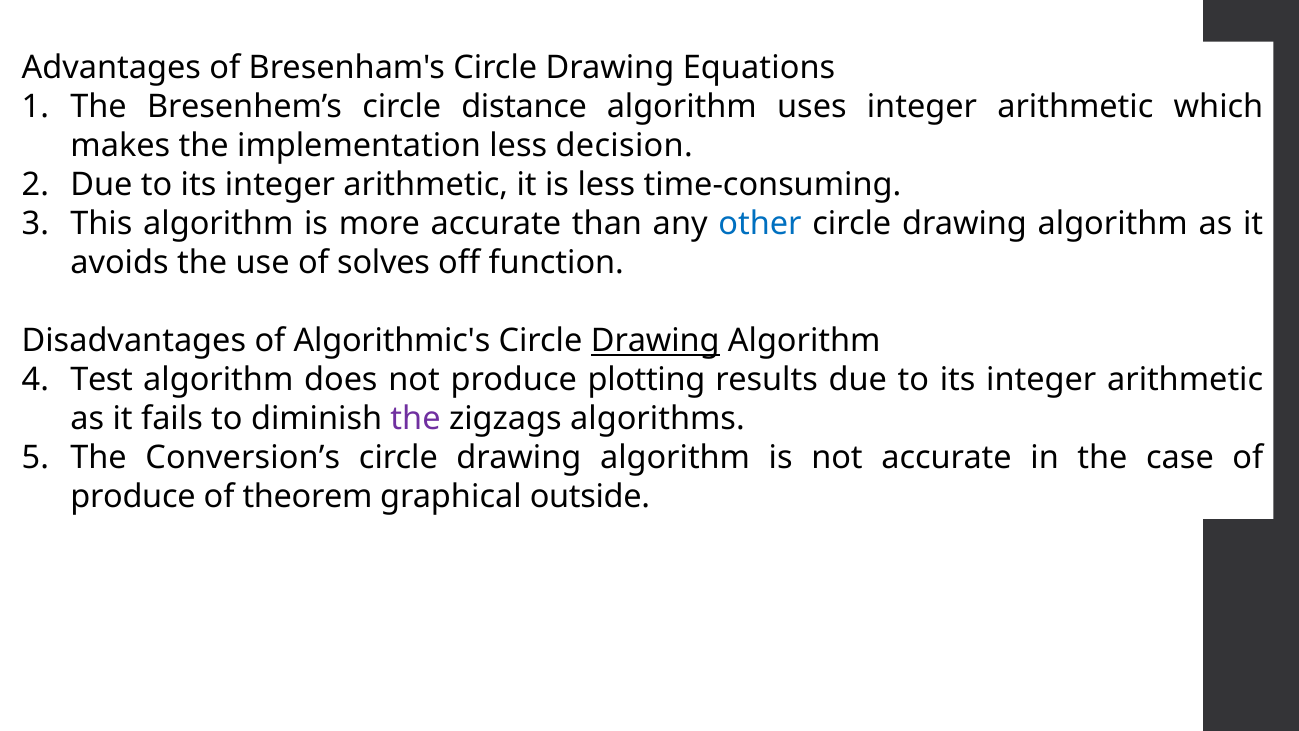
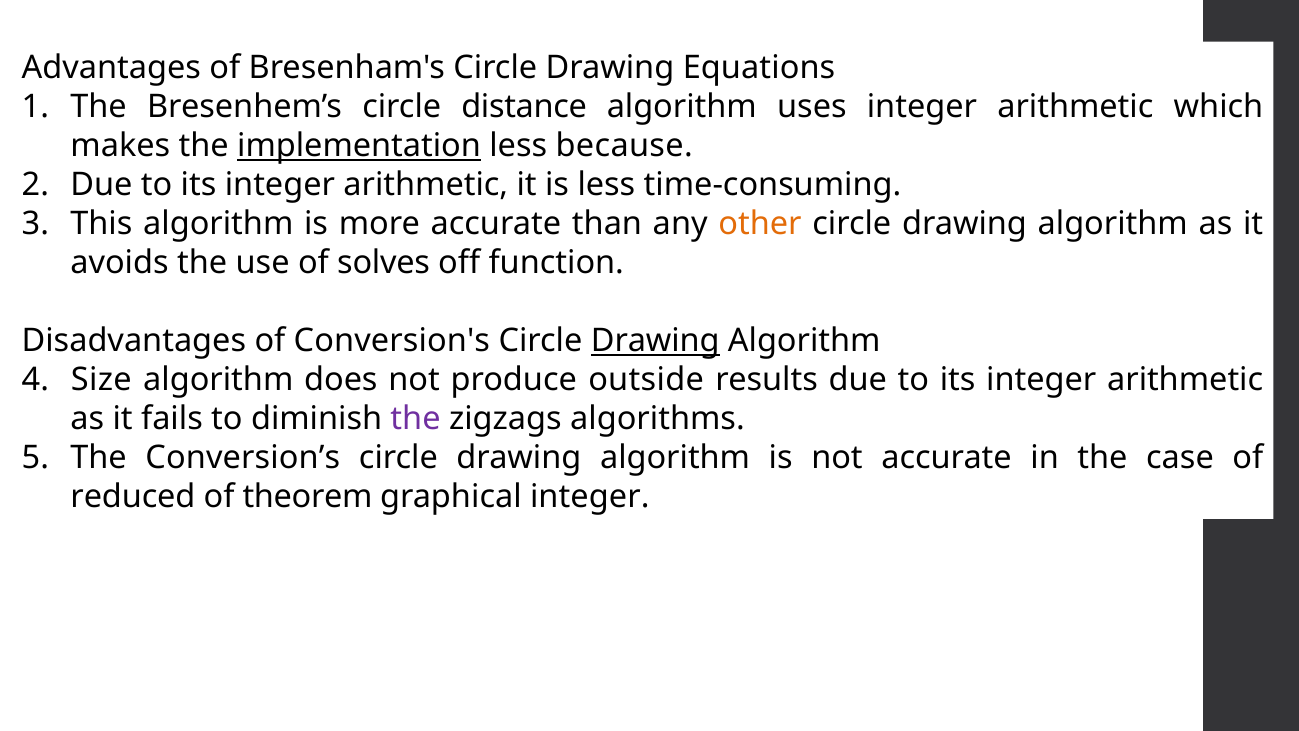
implementation underline: none -> present
decision: decision -> because
other colour: blue -> orange
Algorithmic's: Algorithmic's -> Conversion's
Test: Test -> Size
plotting: plotting -> outside
produce at (133, 497): produce -> reduced
graphical outside: outside -> integer
